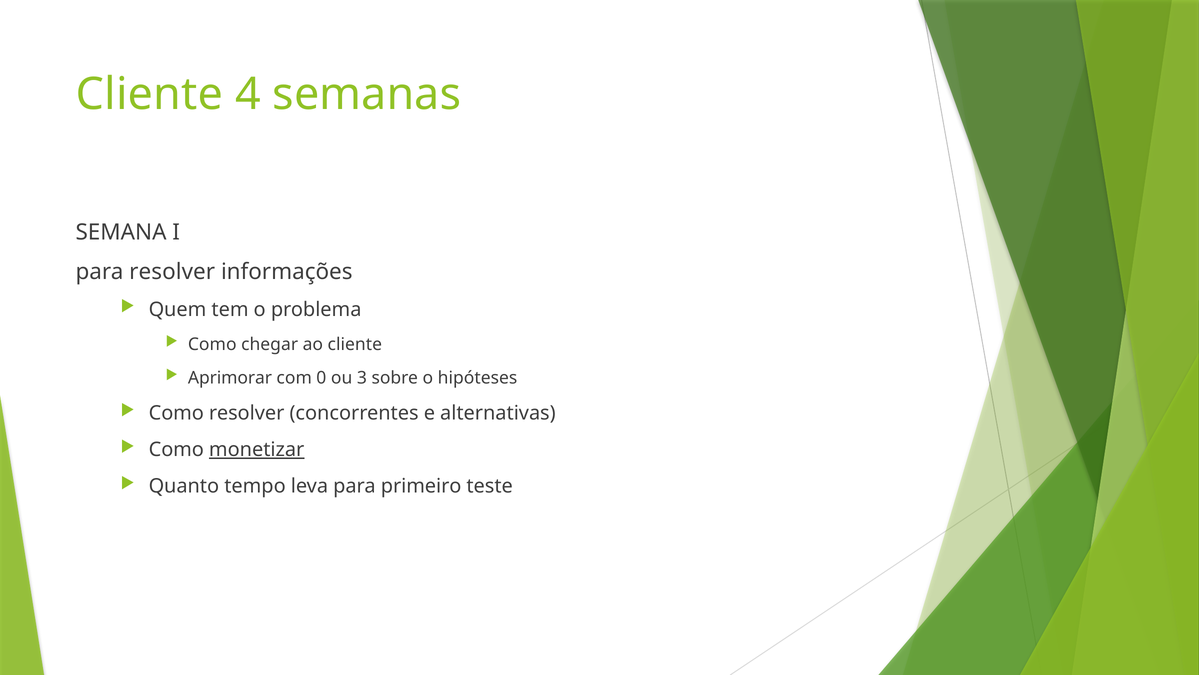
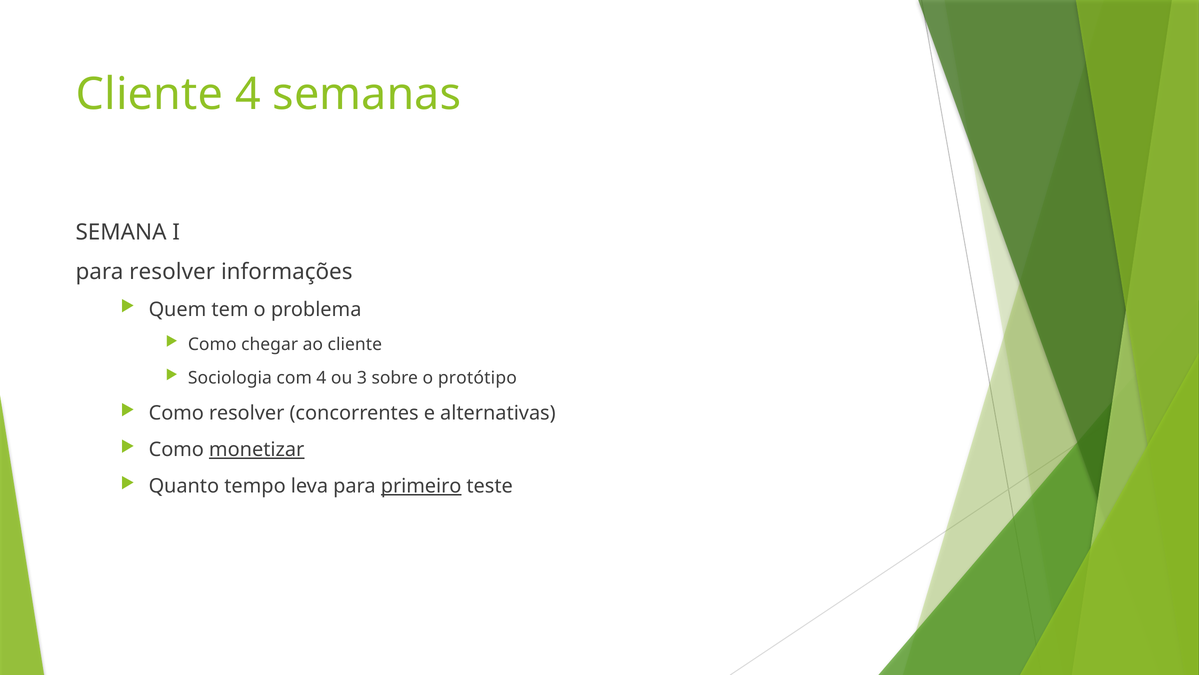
Aprimorar: Aprimorar -> Sociologia
com 0: 0 -> 4
hipóteses: hipóteses -> protótipo
primeiro underline: none -> present
